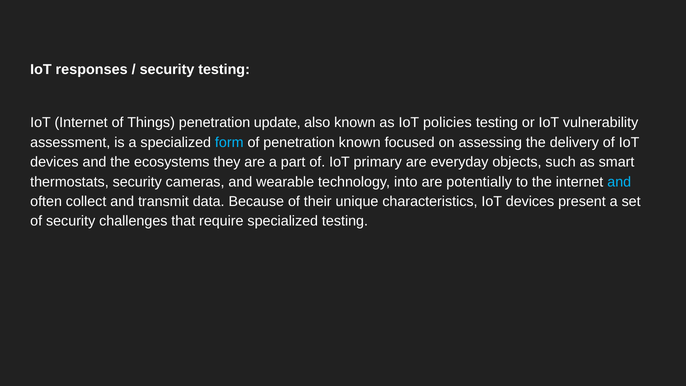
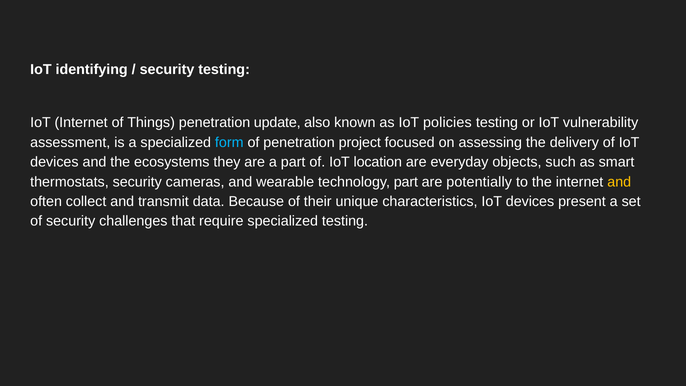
responses: responses -> identifying
penetration known: known -> project
primary: primary -> location
technology into: into -> part
and at (619, 182) colour: light blue -> yellow
